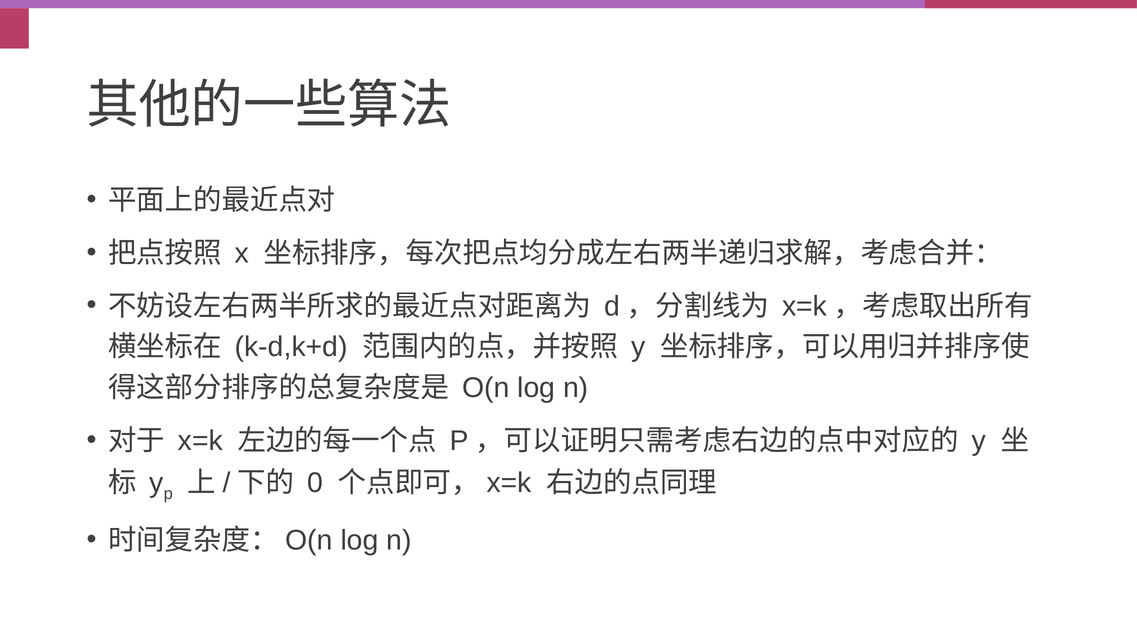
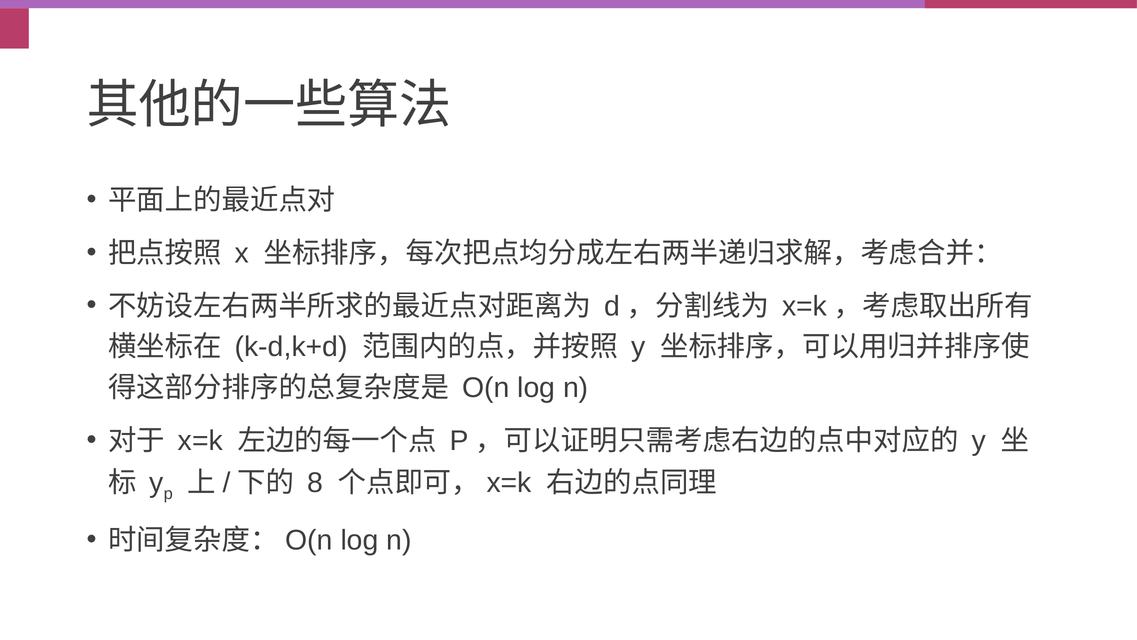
0: 0 -> 8
